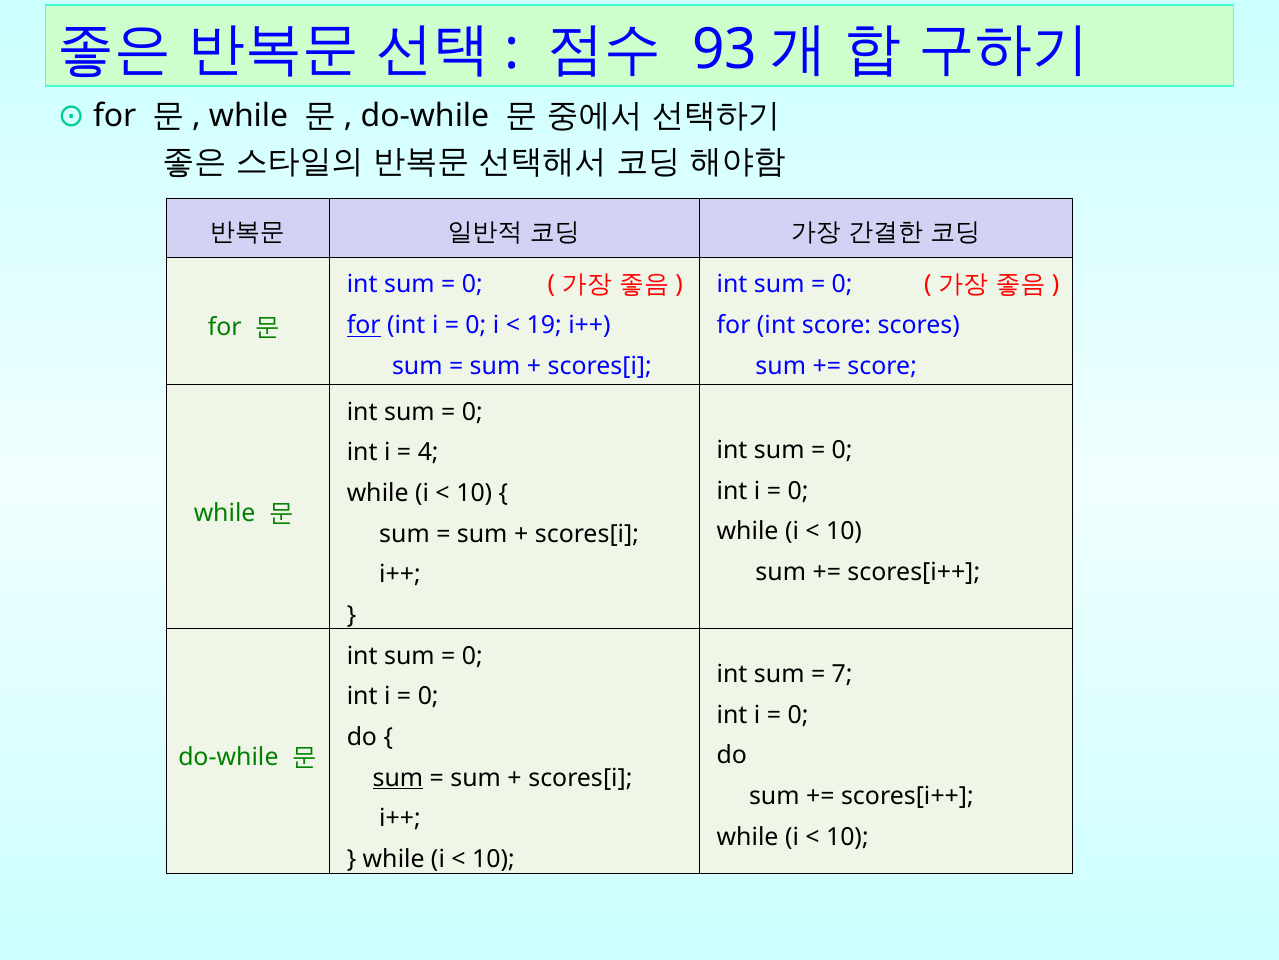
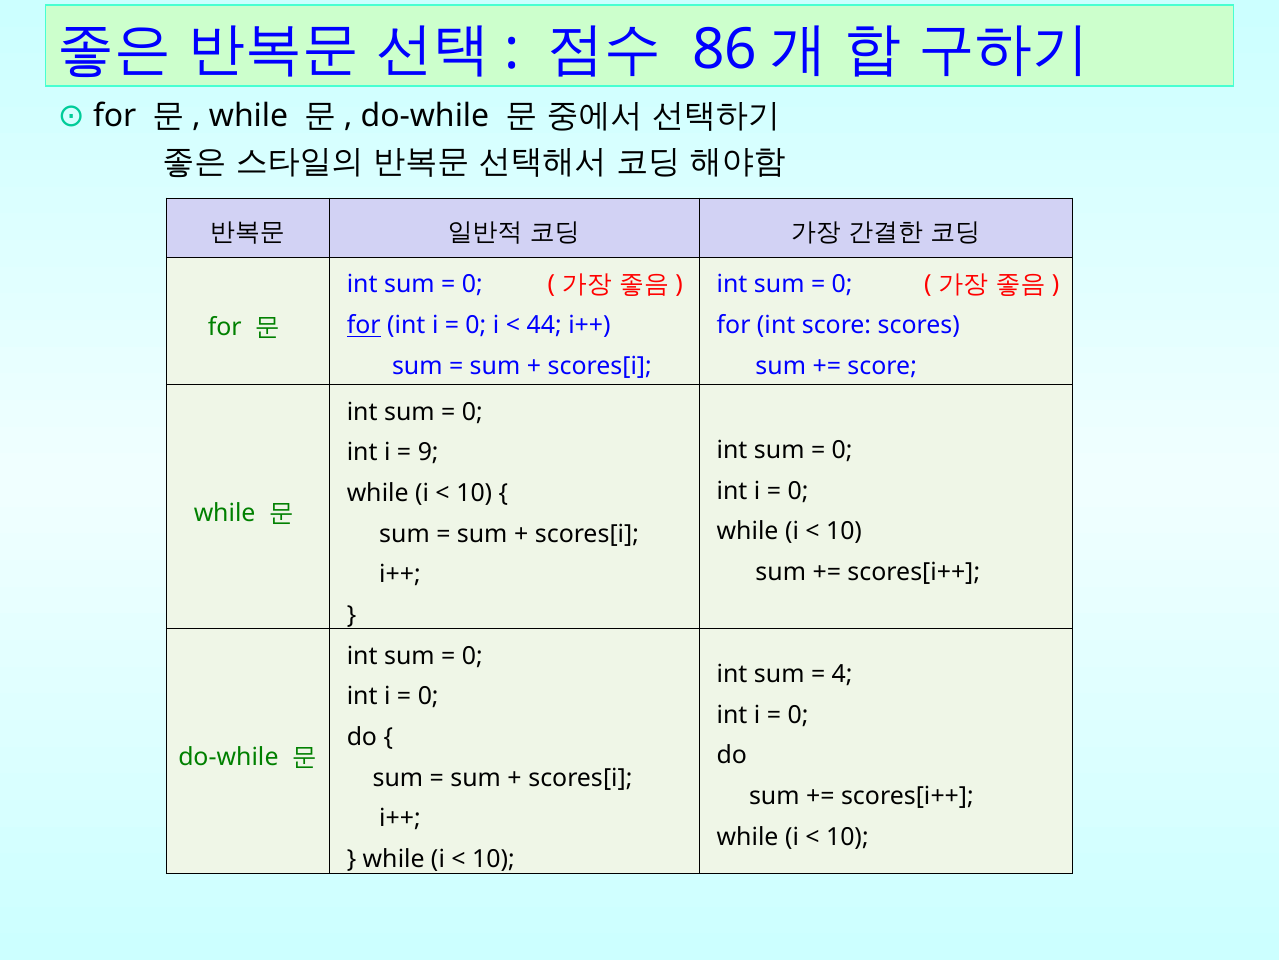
93: 93 -> 86
19: 19 -> 44
4: 4 -> 9
7: 7 -> 4
sum at (398, 777) underline: present -> none
